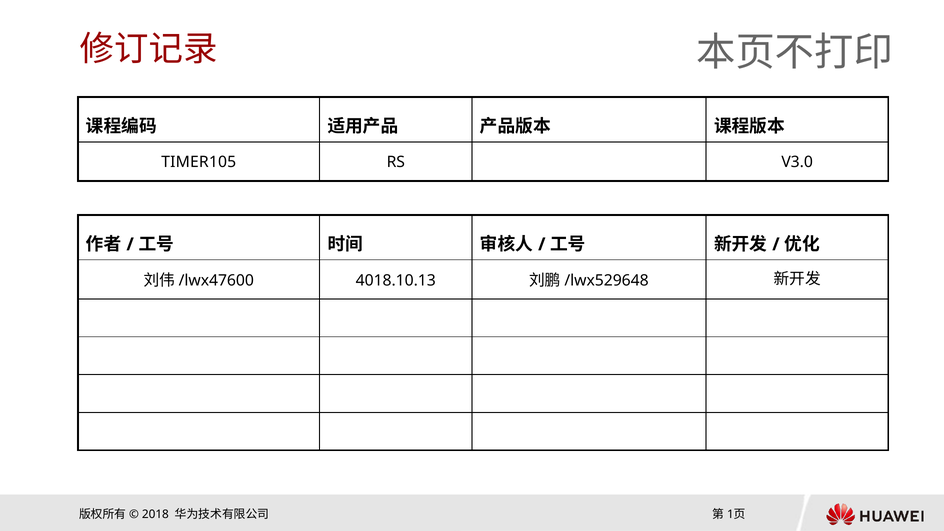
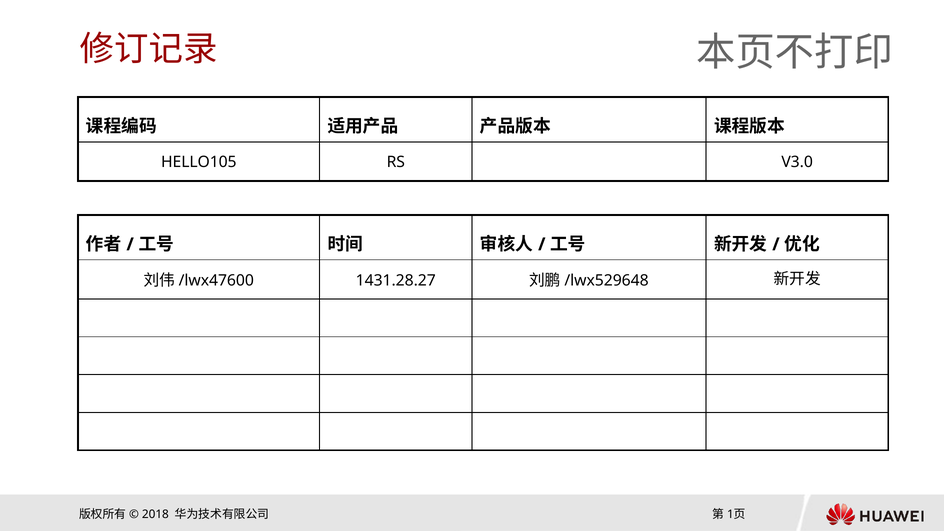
TIMER105: TIMER105 -> HELLO105
4018.10.13: 4018.10.13 -> 1431.28.27
